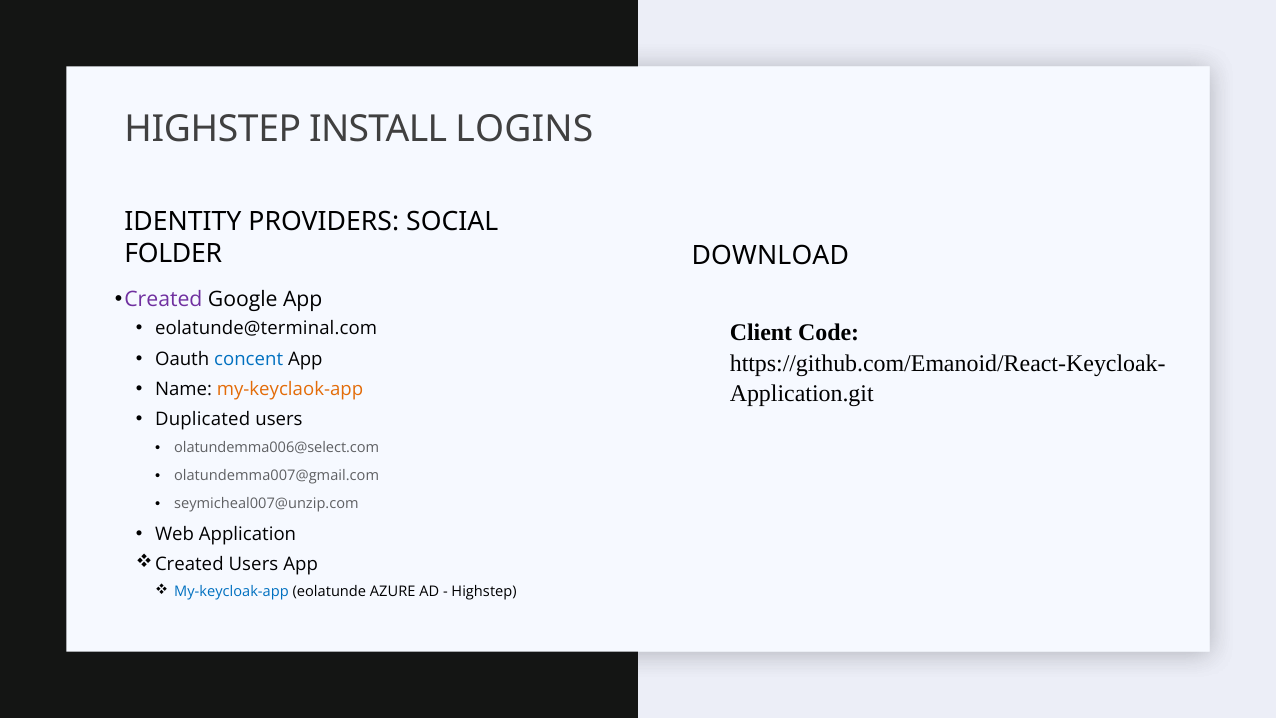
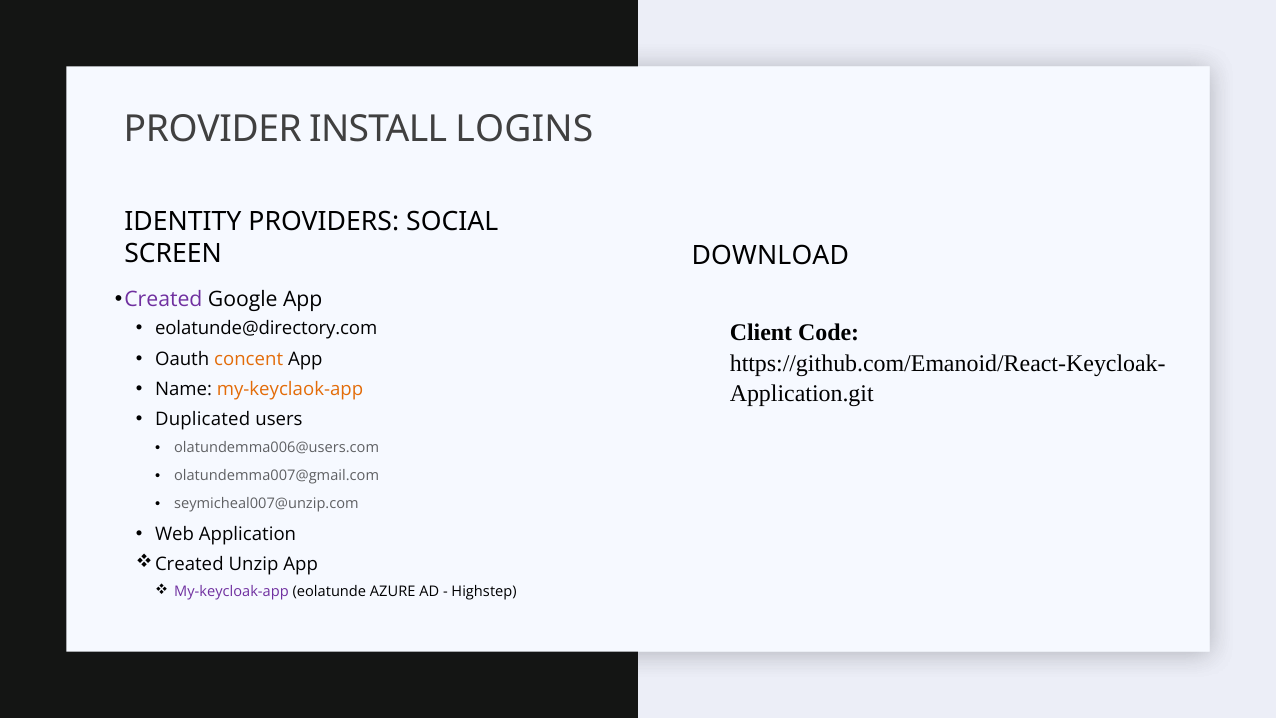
HIGHSTEP at (213, 129): HIGHSTEP -> PROVIDER
FOLDER: FOLDER -> SCREEN
eolatunde@terminal.com: eolatunde@terminal.com -> eolatunde@directory.com
concent colour: blue -> orange
olatundemma006@select.com: olatundemma006@select.com -> olatundemma006@users.com
Created Users: Users -> Unzip
My-keycloak-app colour: blue -> purple
